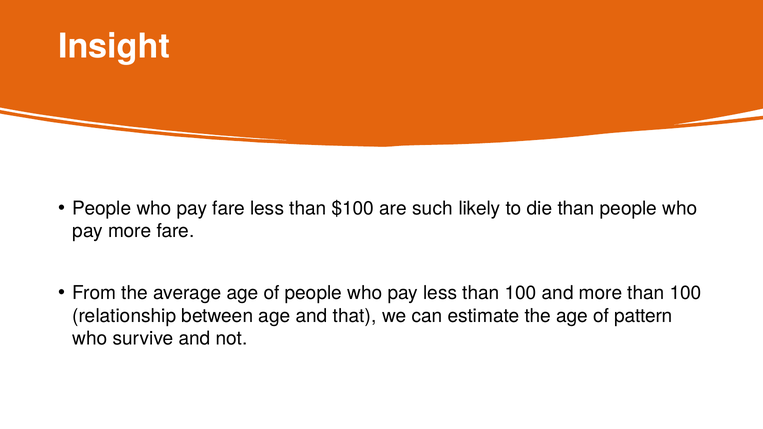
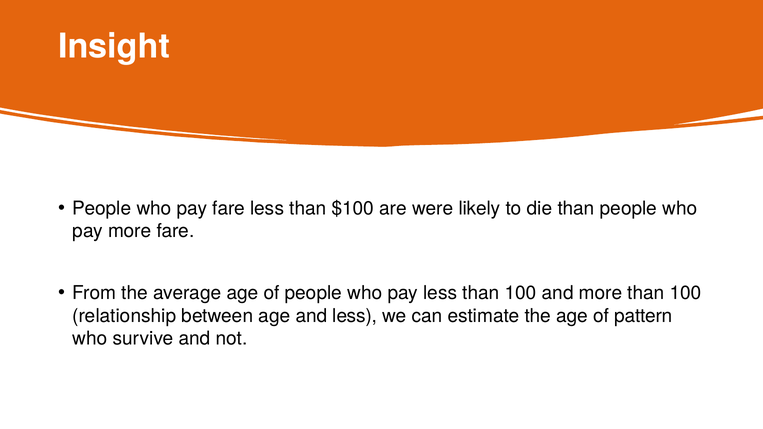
such: such -> were
and that: that -> less
